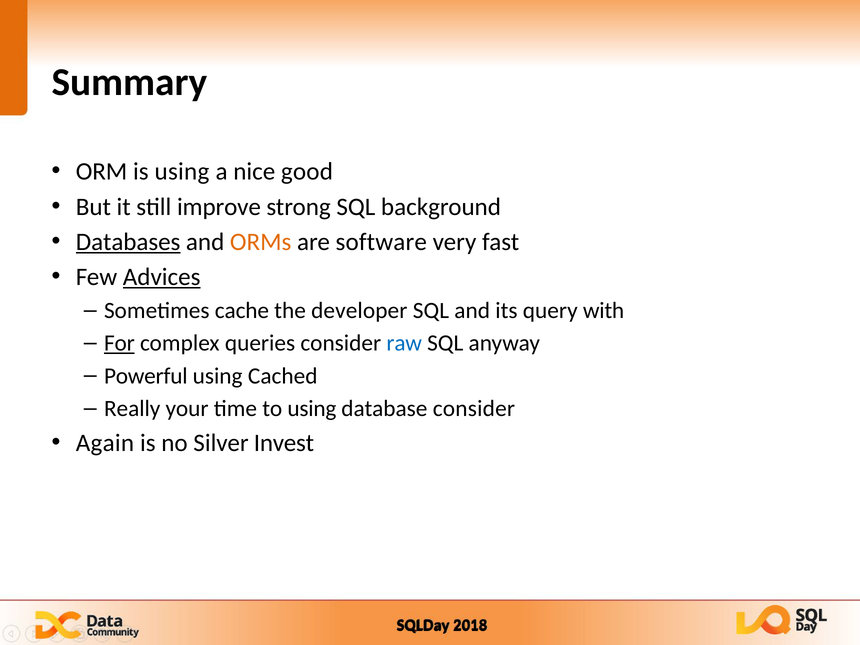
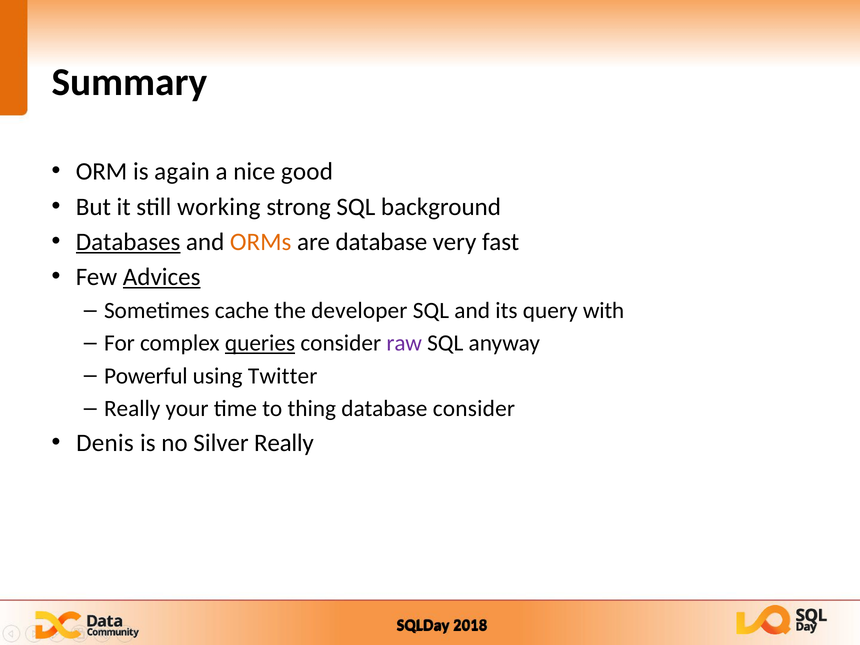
is using: using -> again
improve: improve -> working
are software: software -> database
For underline: present -> none
queries underline: none -> present
raw colour: blue -> purple
Cached: Cached -> Twitter
to using: using -> thing
Again: Again -> Denis
Silver Invest: Invest -> Really
